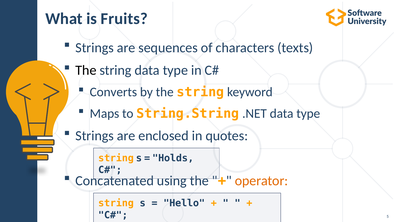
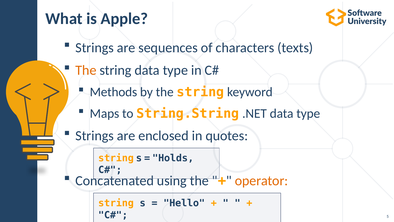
Fruits: Fruits -> Apple
The at (86, 70) colour: black -> orange
Converts: Converts -> Methods
